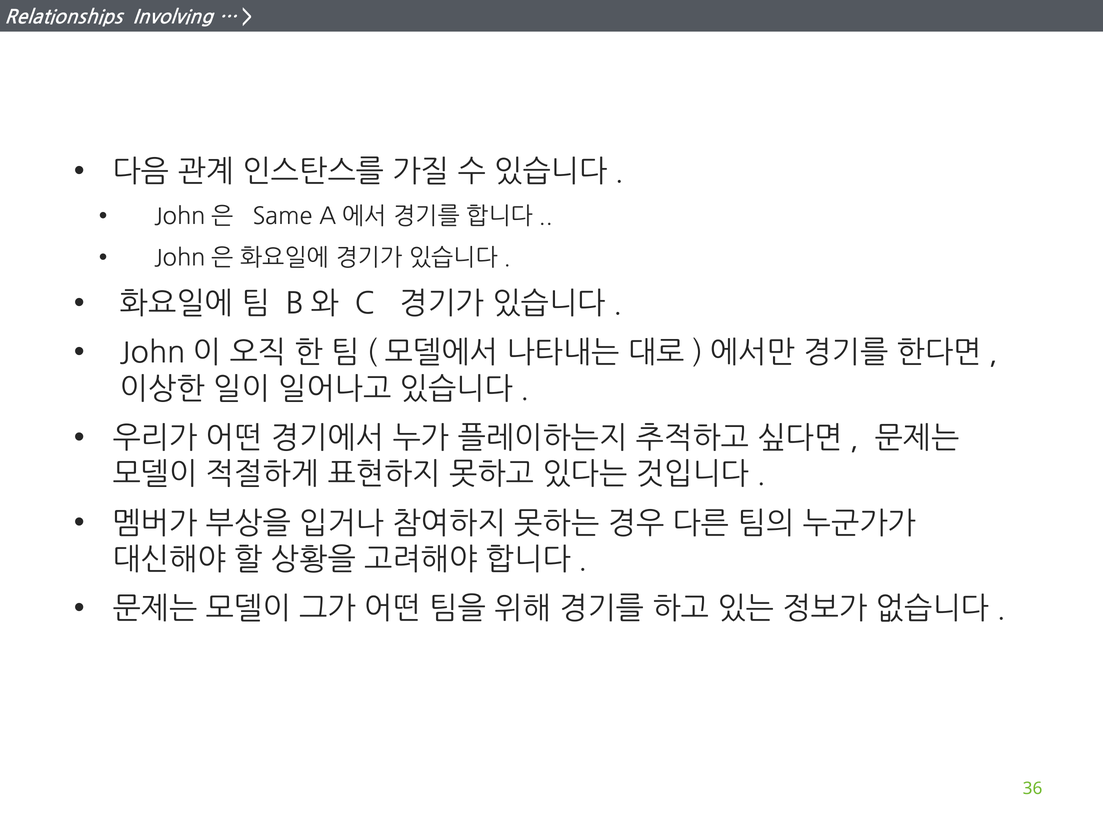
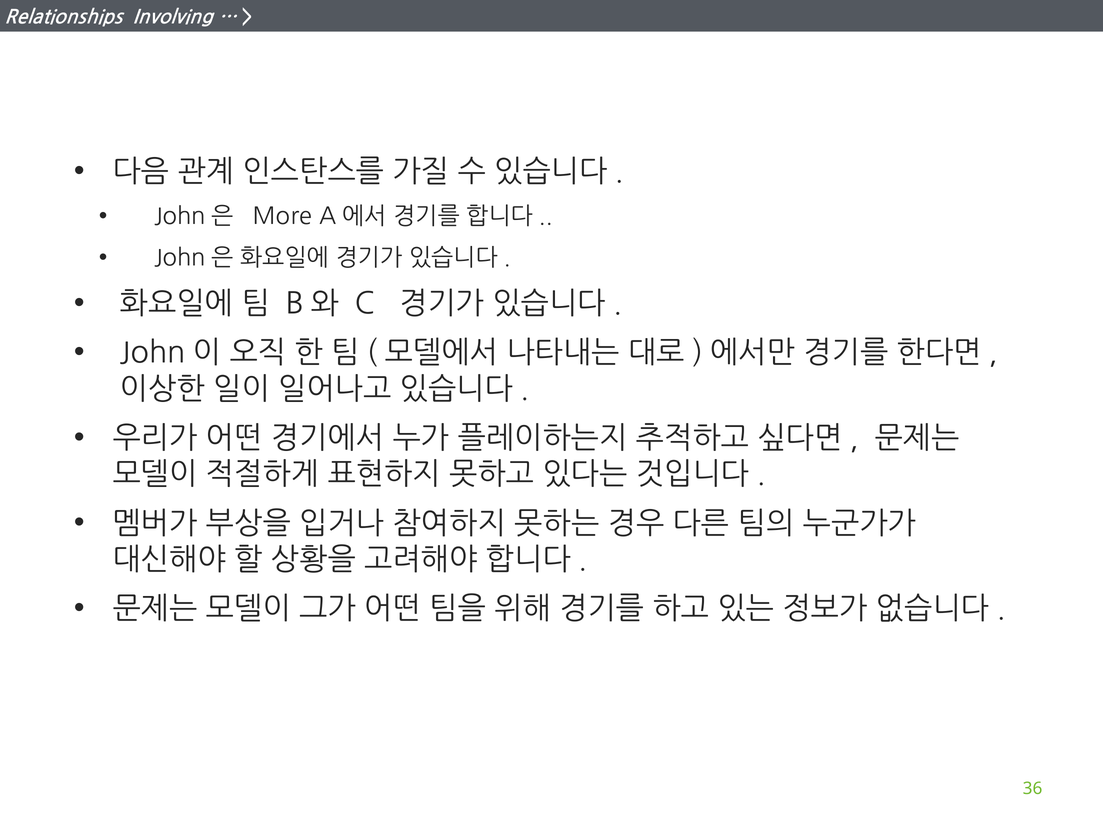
Same: Same -> More
